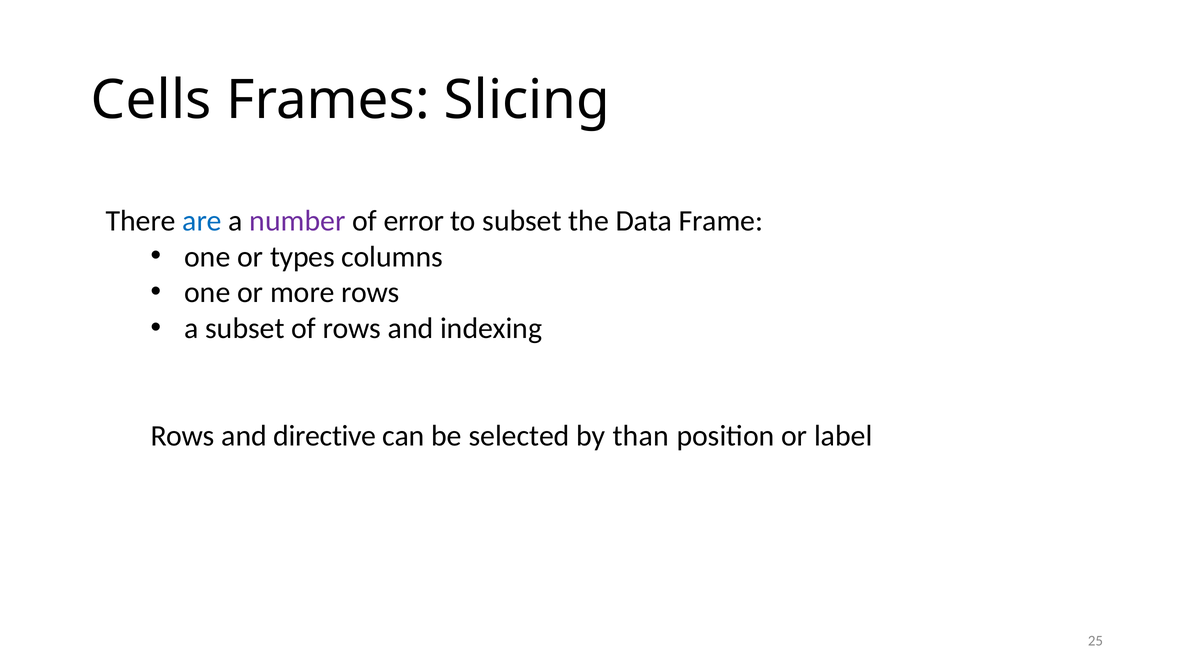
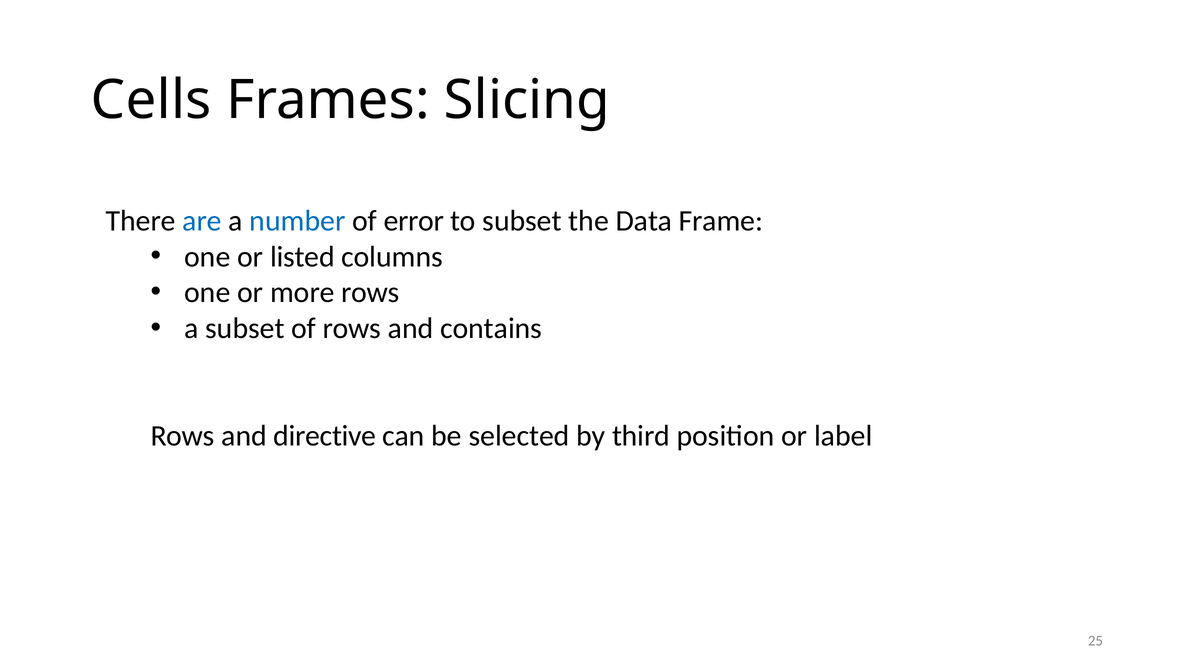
number colour: purple -> blue
types: types -> listed
indexing: indexing -> contains
than: than -> third
